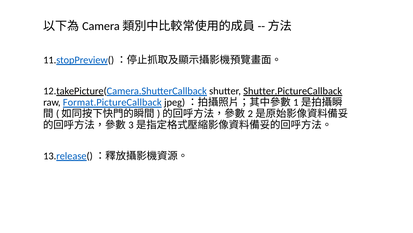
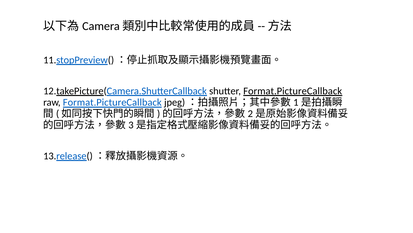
shutter Shutter.PictureCallback: Shutter.PictureCallback -> Format.PictureCallback
